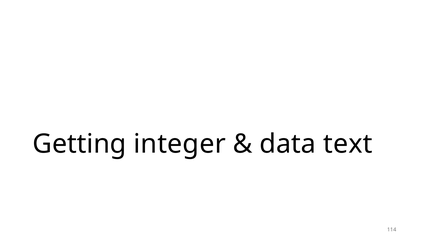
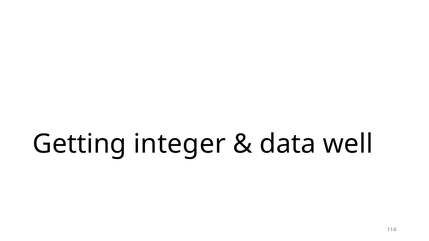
text: text -> well
